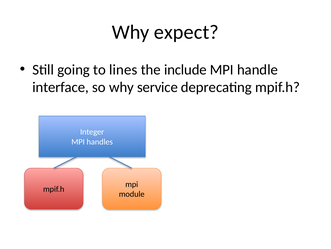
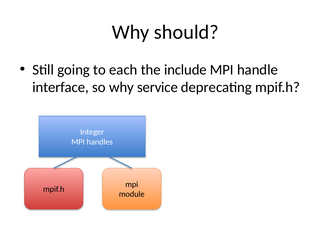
expect: expect -> should
lines: lines -> each
